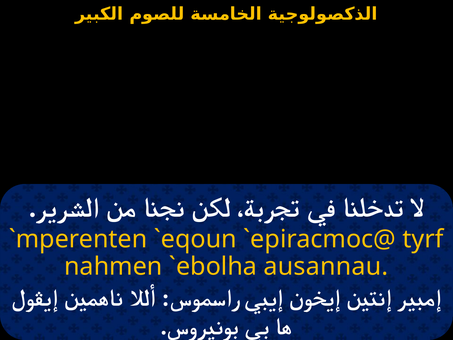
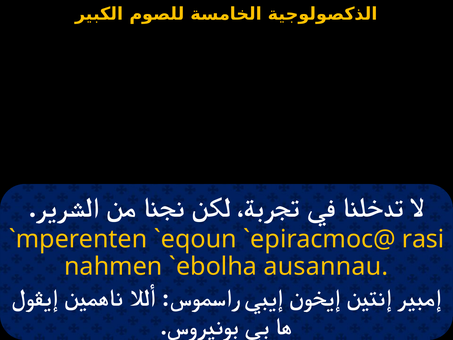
tyrf: tyrf -> rasi
